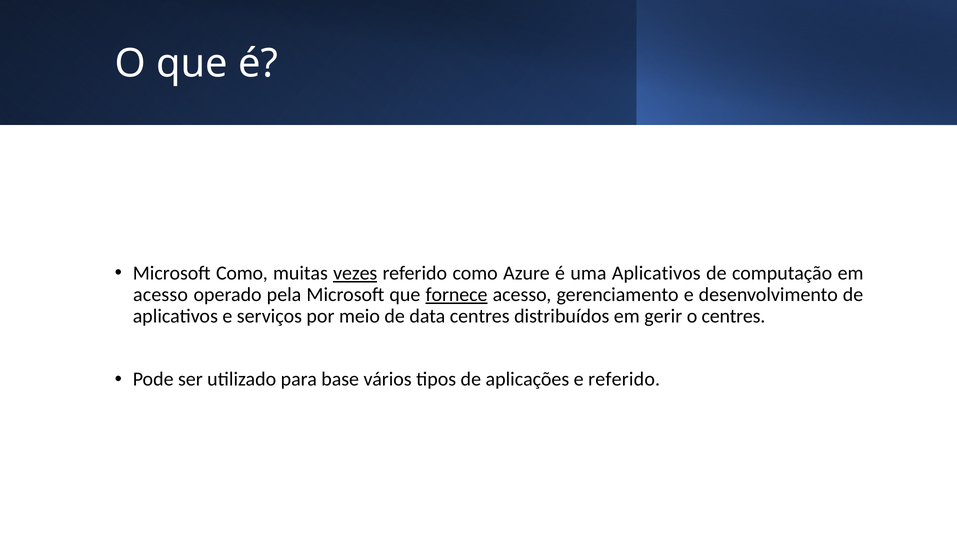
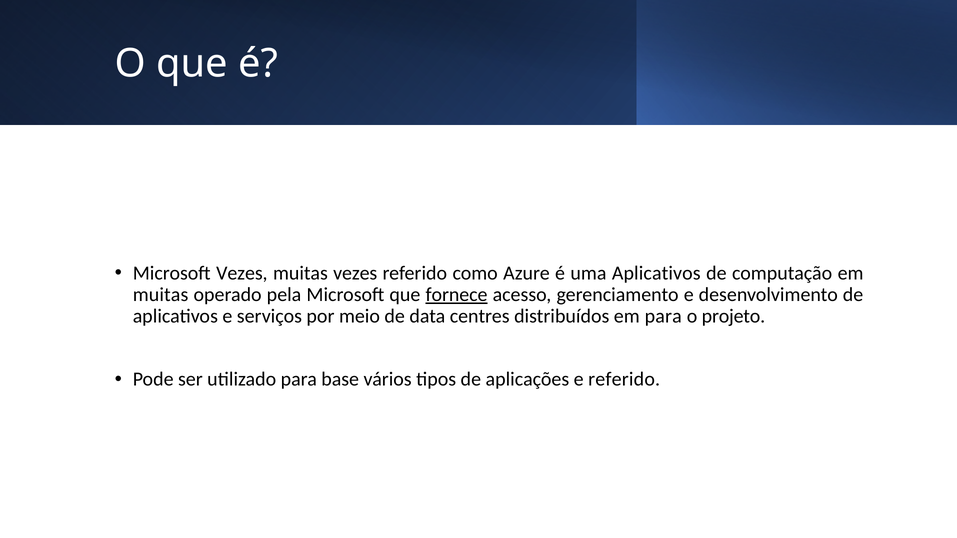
Microsoft Como: Como -> Vezes
vezes at (355, 273) underline: present -> none
acesso at (161, 295): acesso -> muitas
em gerir: gerir -> para
o centres: centres -> projeto
